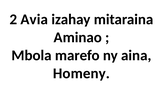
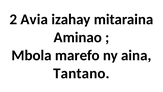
Homeny: Homeny -> Tantano
